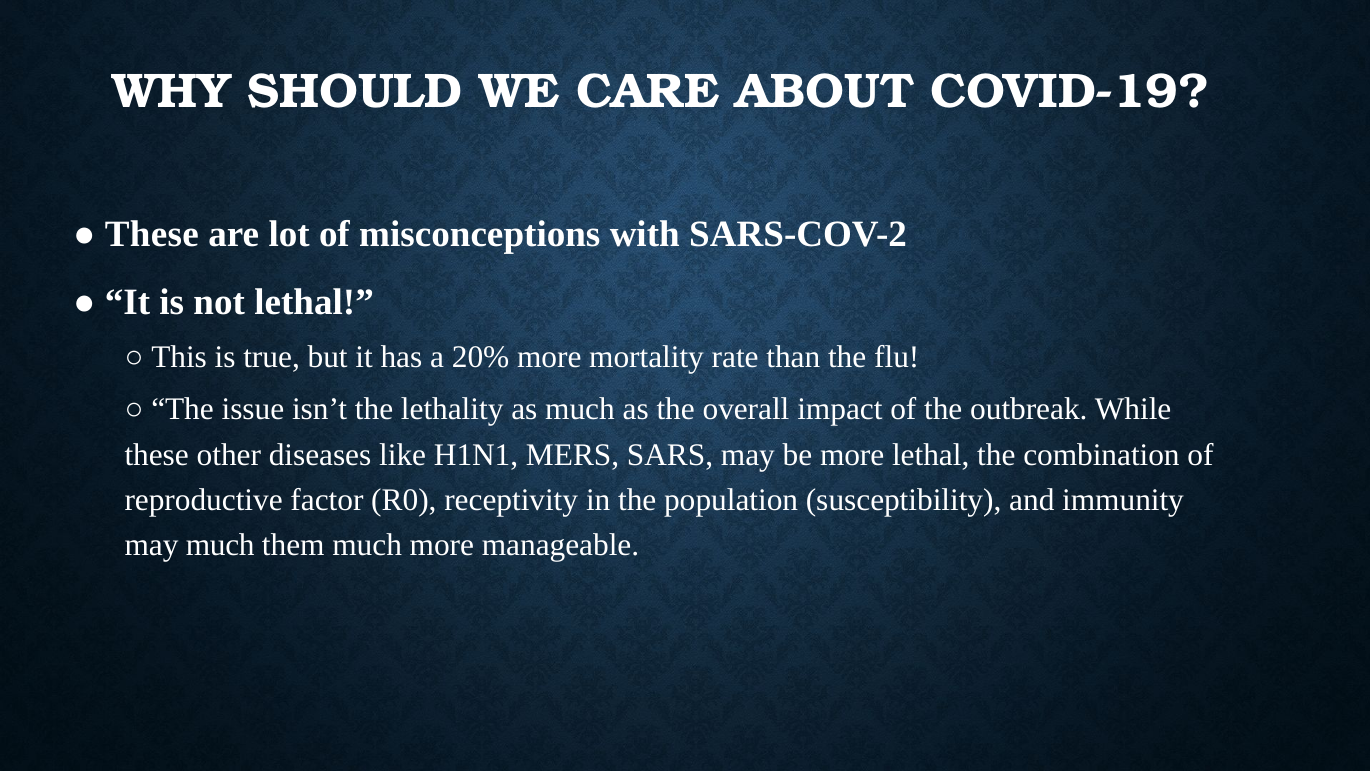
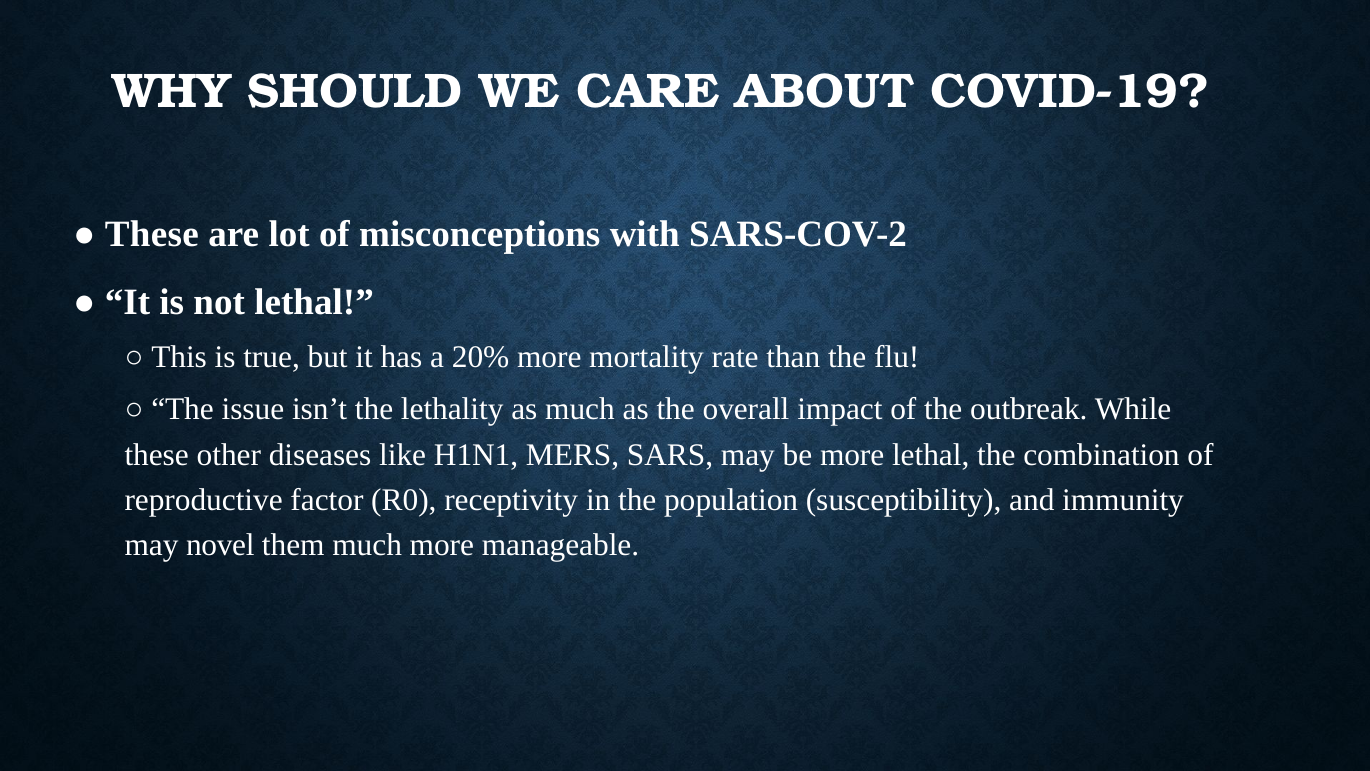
may much: much -> novel
